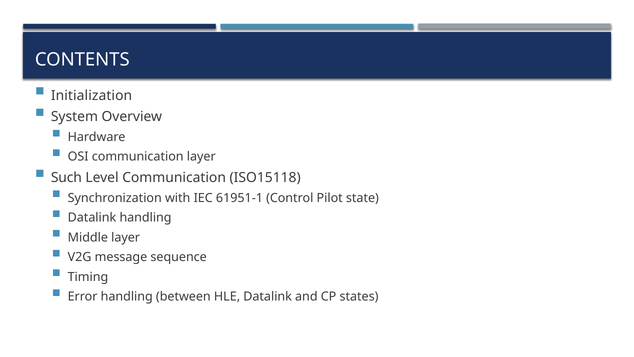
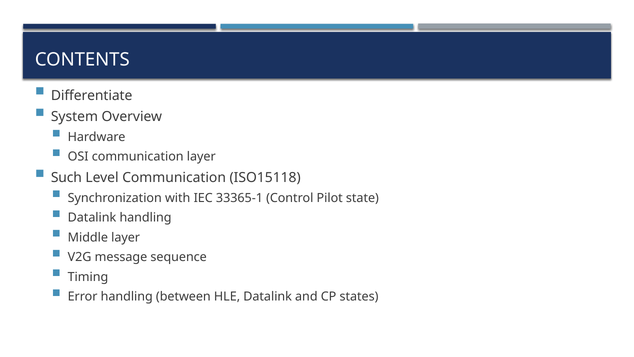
Initialization: Initialization -> Differentiate
61951-1: 61951-1 -> 33365-1
